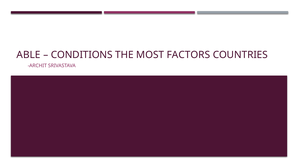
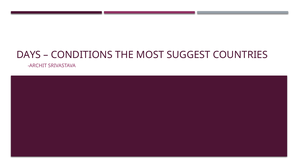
ABLE: ABLE -> DAYS
FACTORS: FACTORS -> SUGGEST
